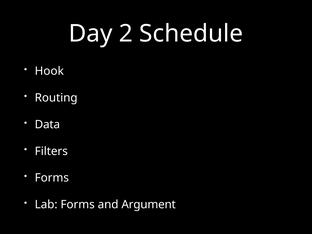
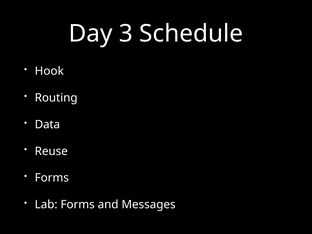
2: 2 -> 3
Filters: Filters -> Reuse
Argument: Argument -> Messages
